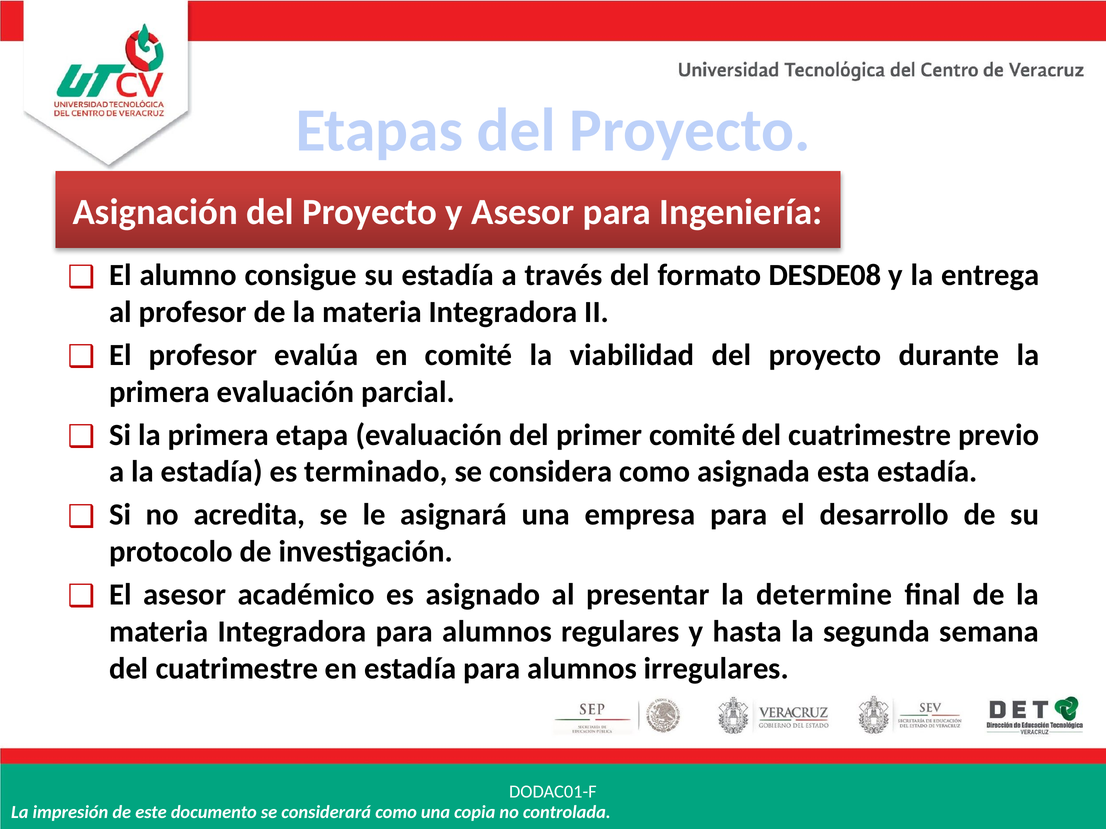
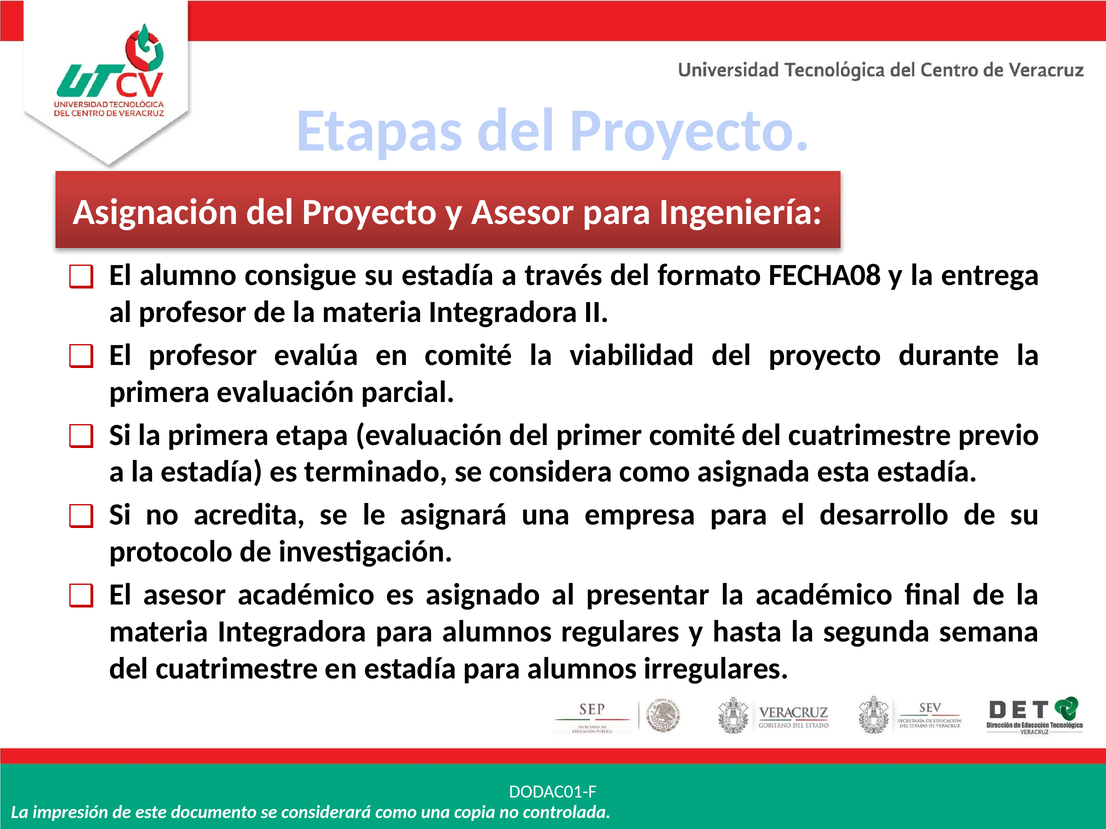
DESDE08: DESDE08 -> FECHA08
la determine: determine -> académico
